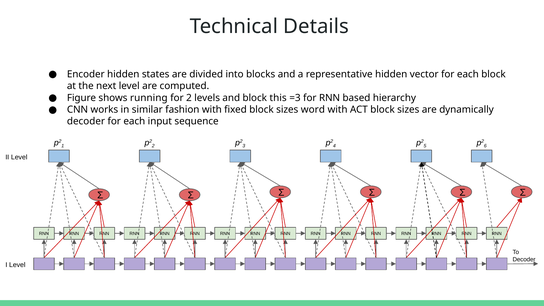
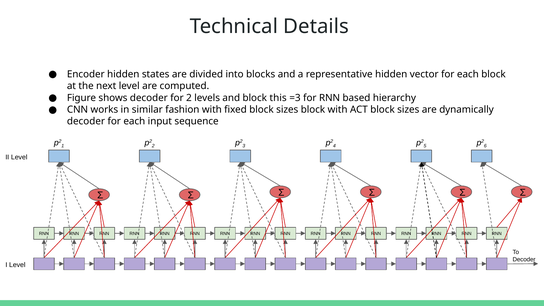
shows running: running -> decoder
sizes word: word -> block
